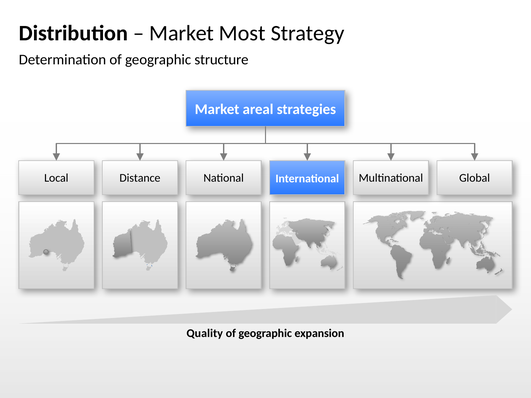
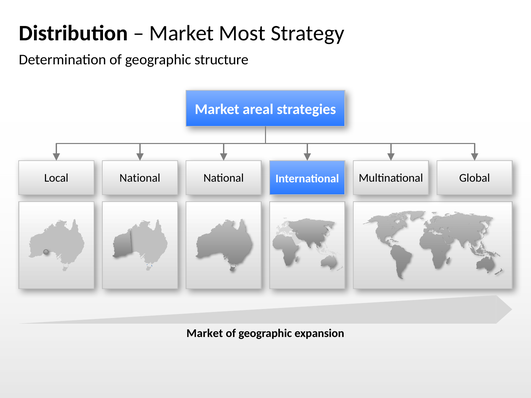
Local Distance: Distance -> National
Quality at (205, 333): Quality -> Market
